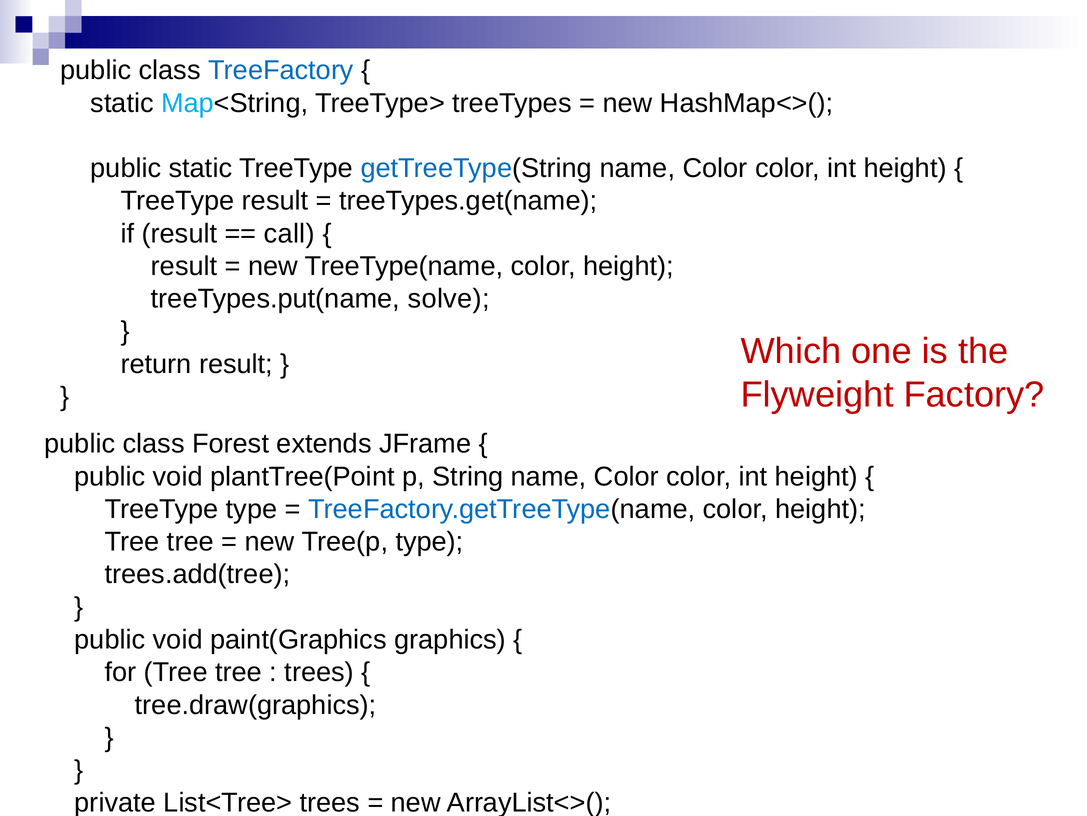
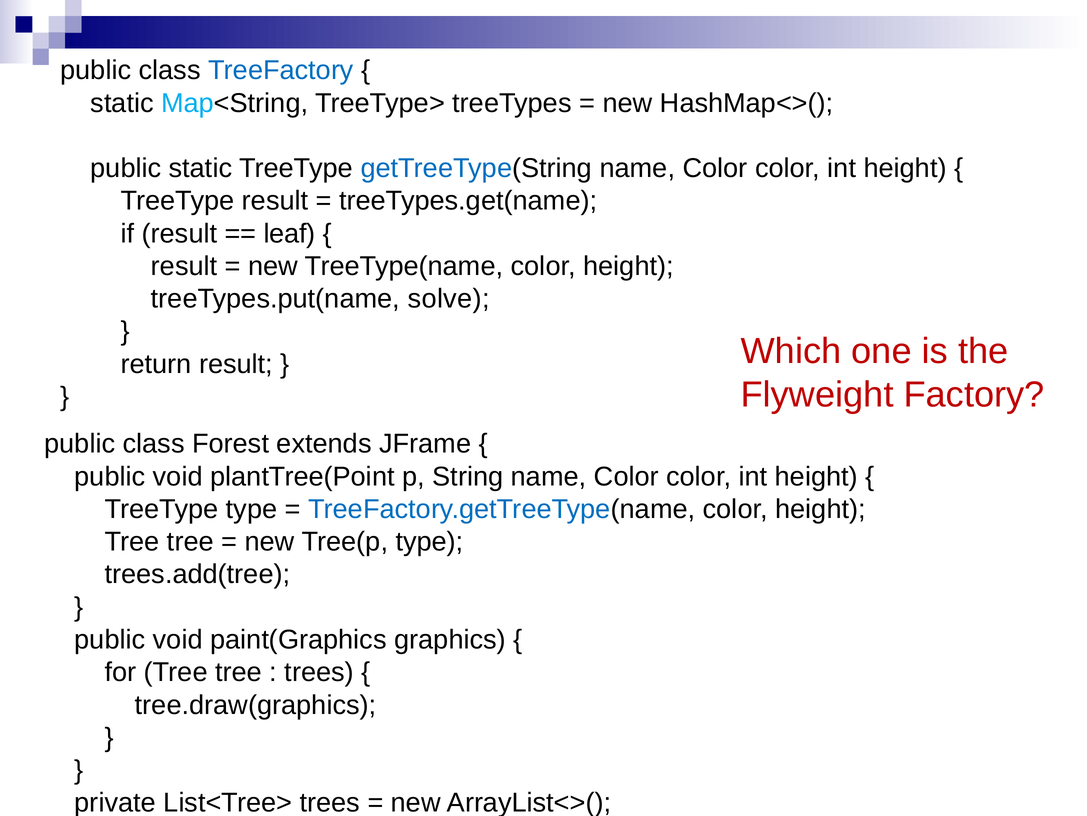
call: call -> leaf
